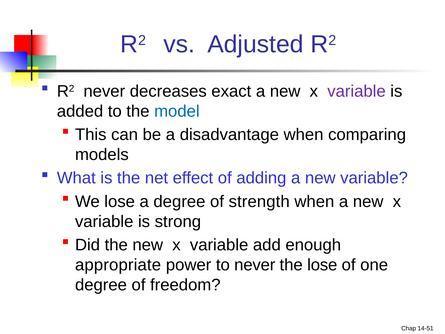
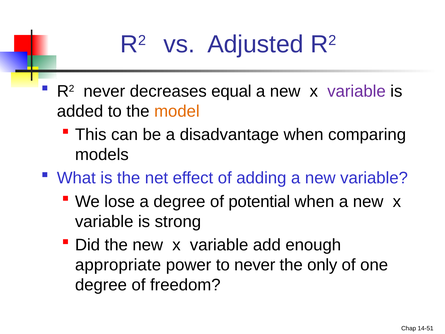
exact: exact -> equal
model colour: blue -> orange
strength: strength -> potential
the lose: lose -> only
